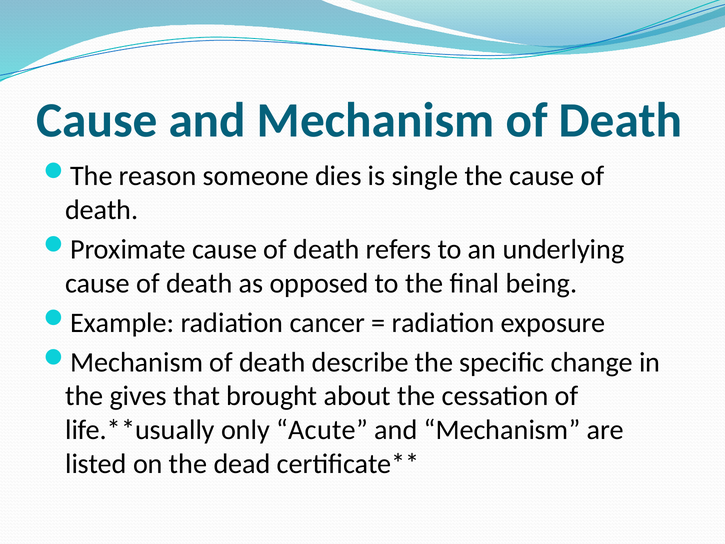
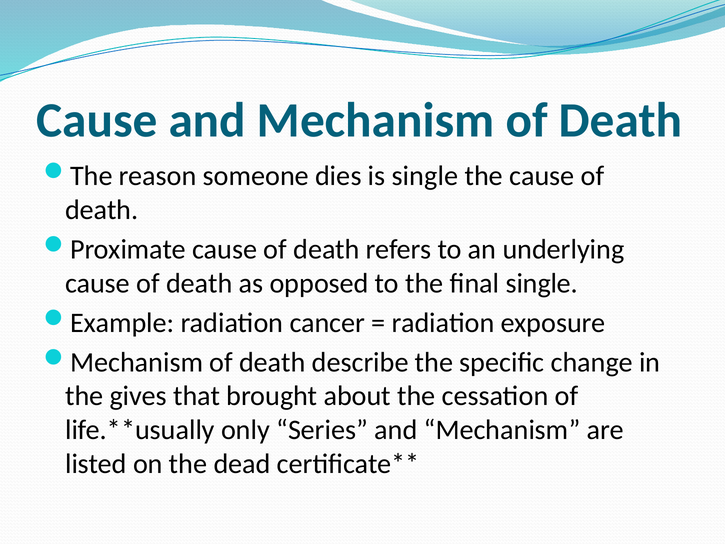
final being: being -> single
Acute: Acute -> Series
